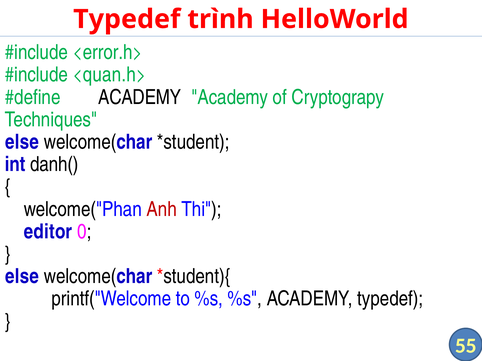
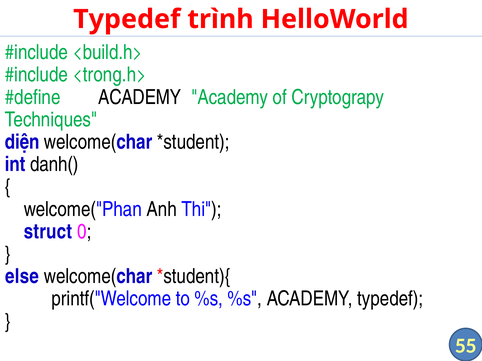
<error.h>: <error.h> -> <build.h>
<quan.h>: <quan.h> -> <trong.h>
else at (22, 142): else -> diện
Anh colour: red -> black
editor: editor -> struct
